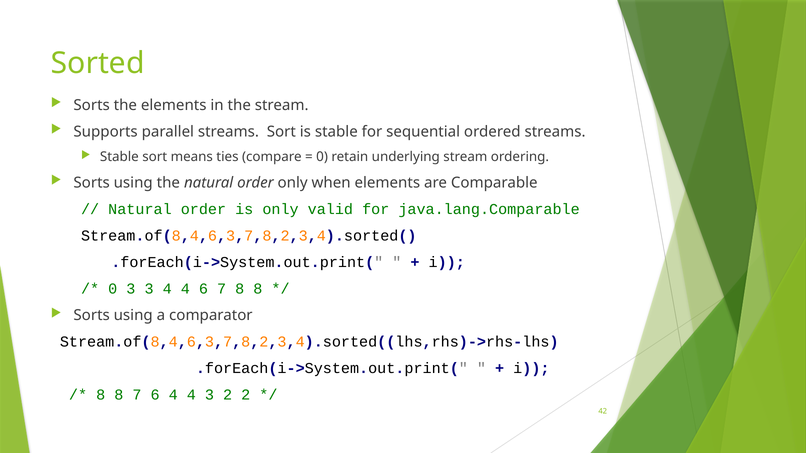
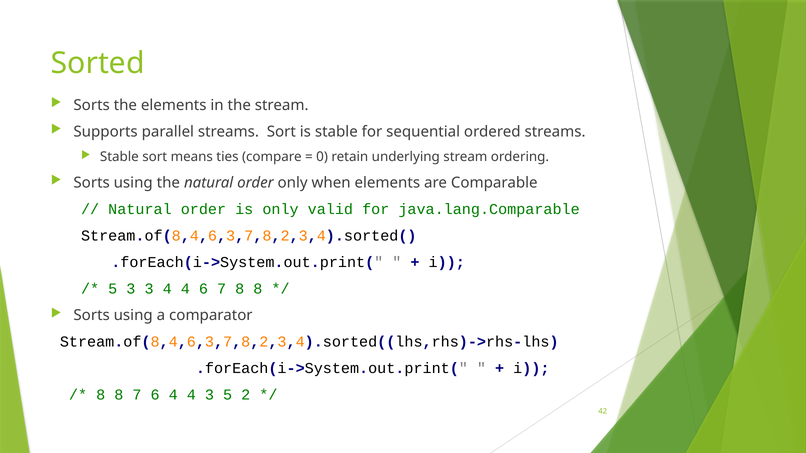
0 at (113, 289): 0 -> 5
3 2: 2 -> 5
